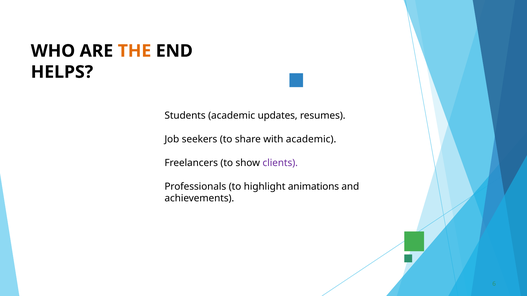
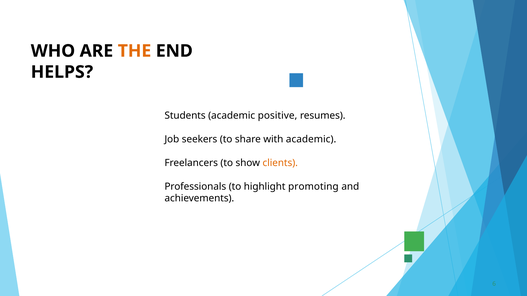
updates: updates -> positive
clients colour: purple -> orange
animations: animations -> promoting
